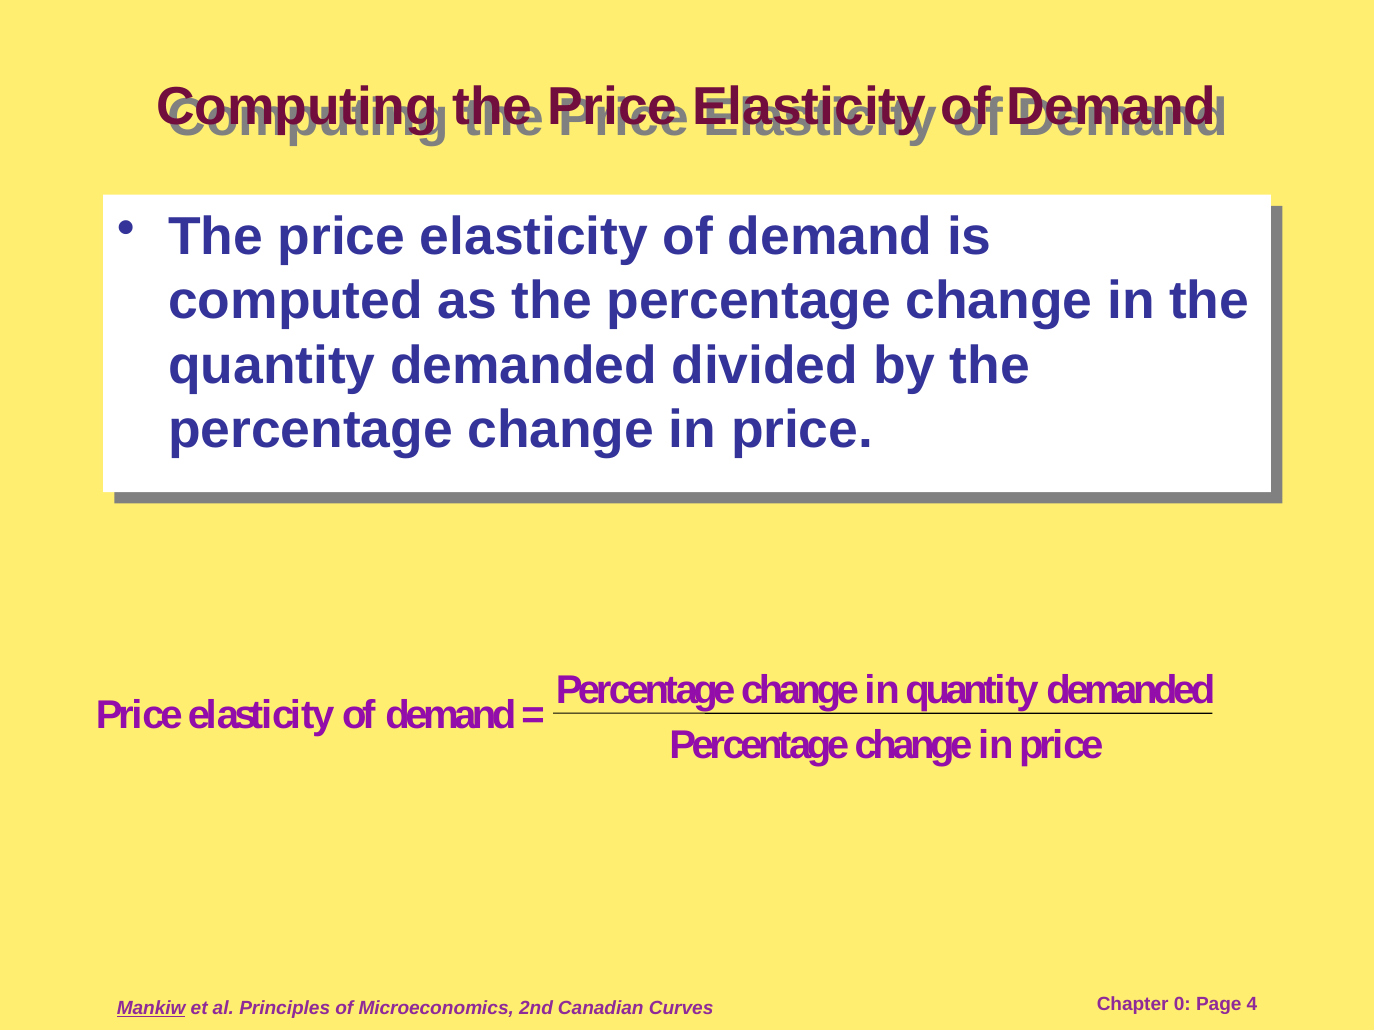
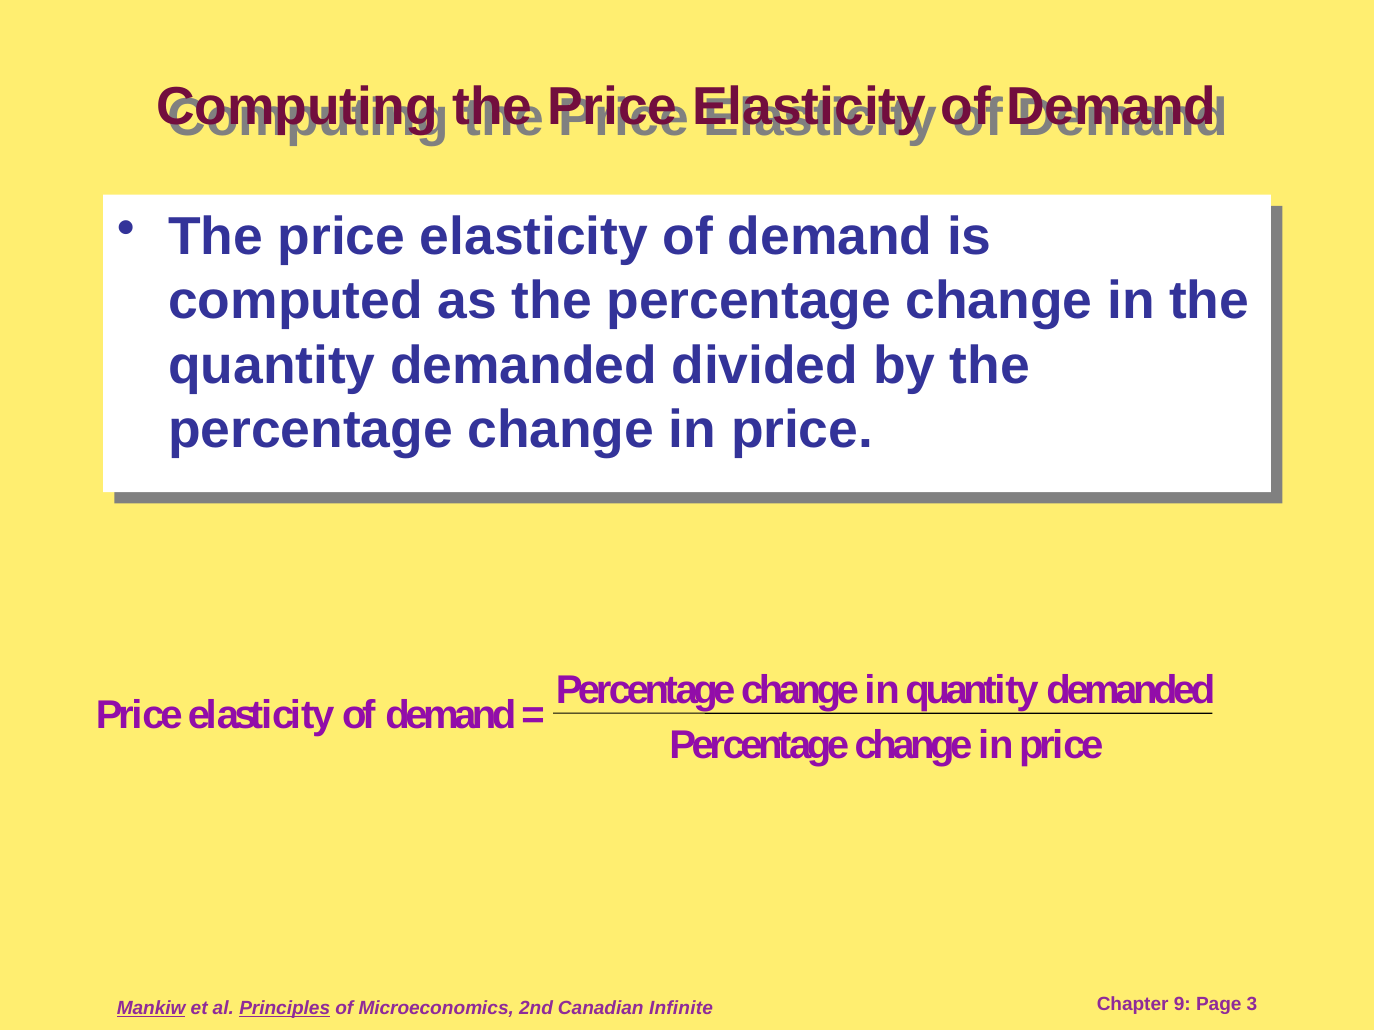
Principles underline: none -> present
Curves: Curves -> Infinite
0: 0 -> 9
4: 4 -> 3
